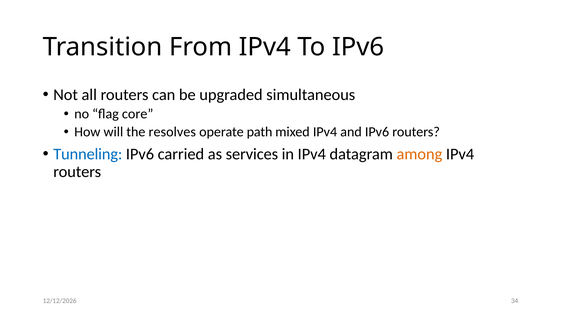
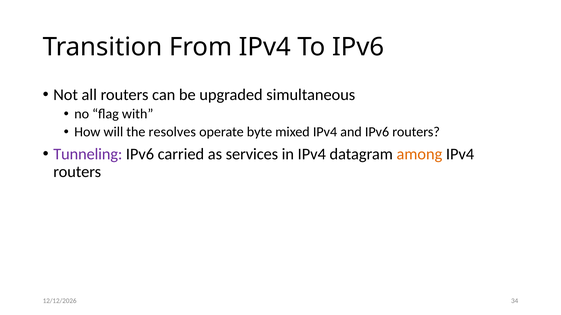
core: core -> with
path: path -> byte
Tunneling colour: blue -> purple
